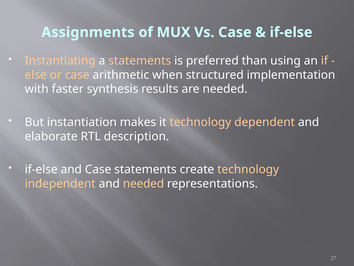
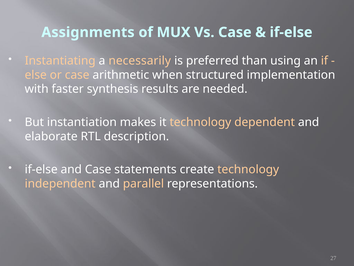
a statements: statements -> necessarily
and needed: needed -> parallel
